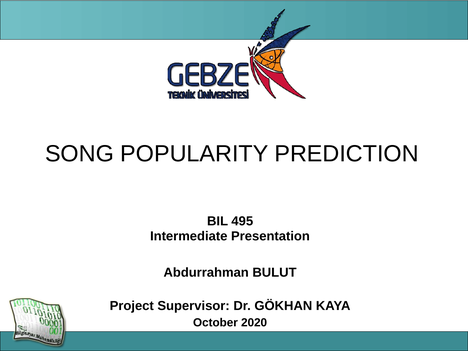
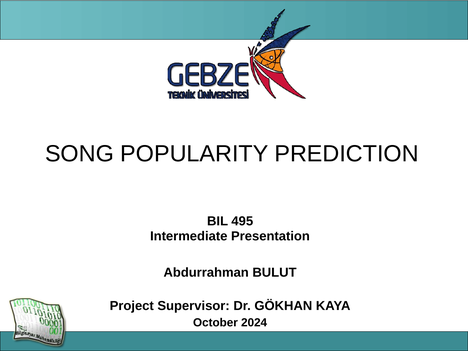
2020: 2020 -> 2024
